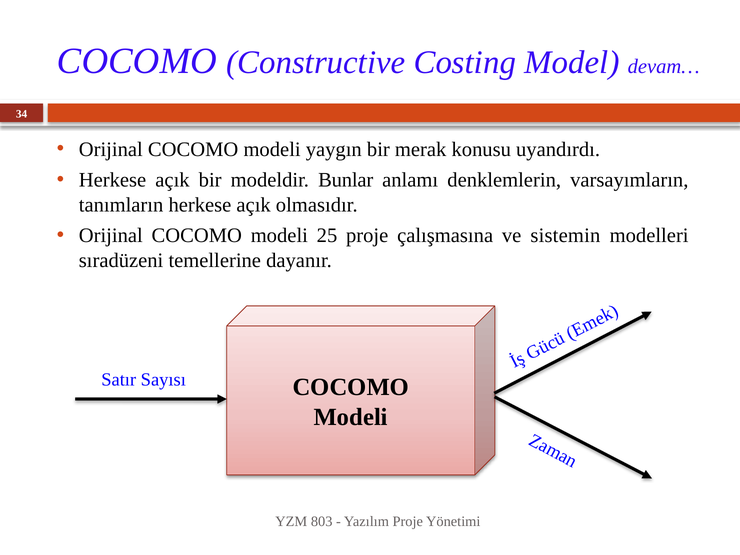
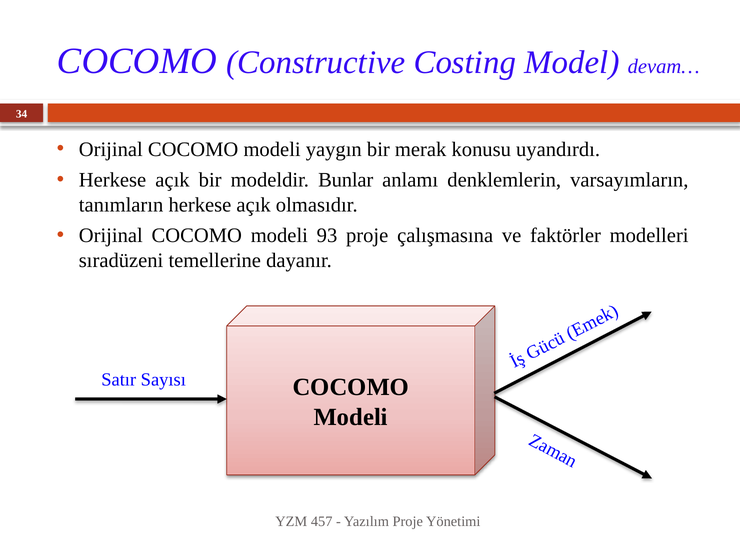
25: 25 -> 93
sistemin: sistemin -> faktörler
803: 803 -> 457
